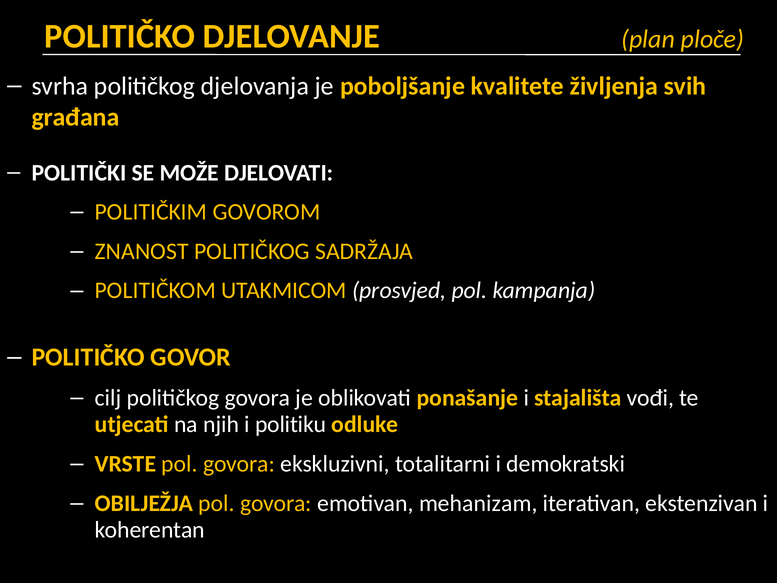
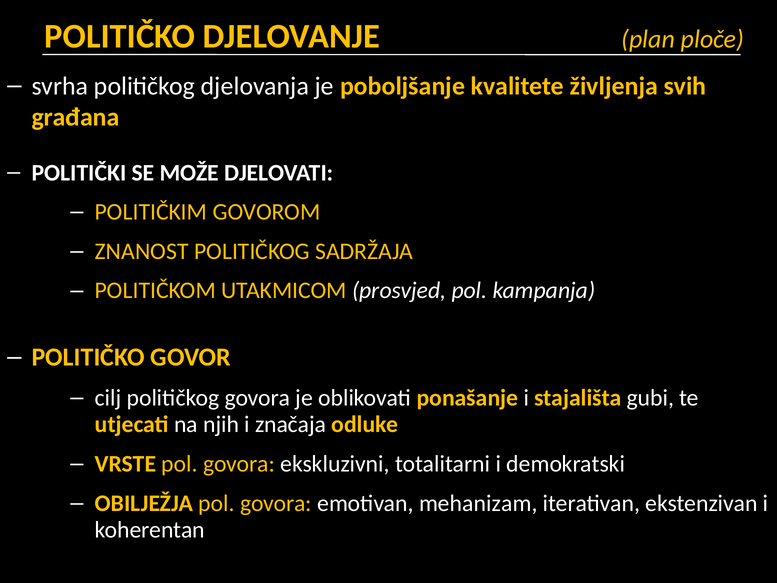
vođi: vođi -> gubi
politiku: politiku -> značaja
